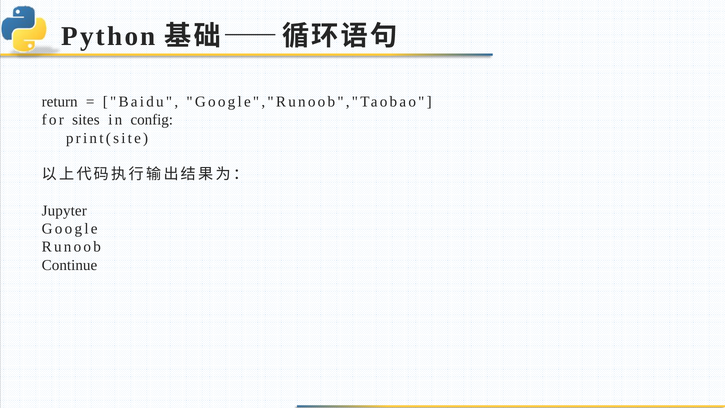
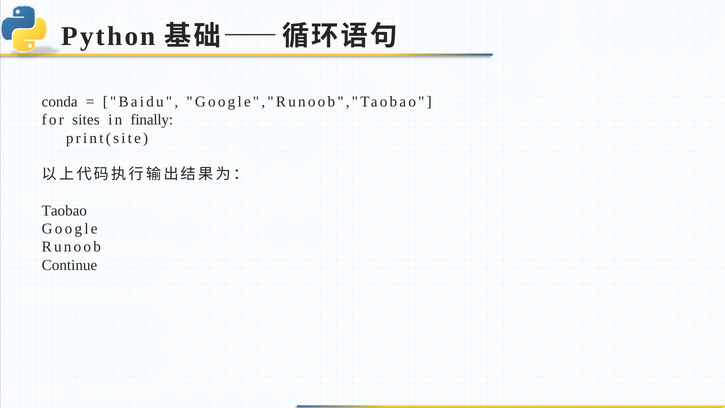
return: return -> conda
config: config -> finally
Jupyter: Jupyter -> Taobao
